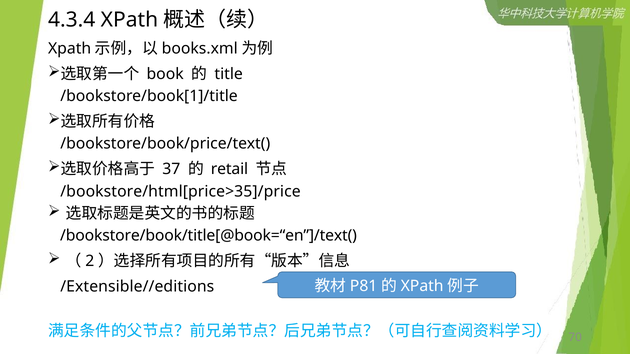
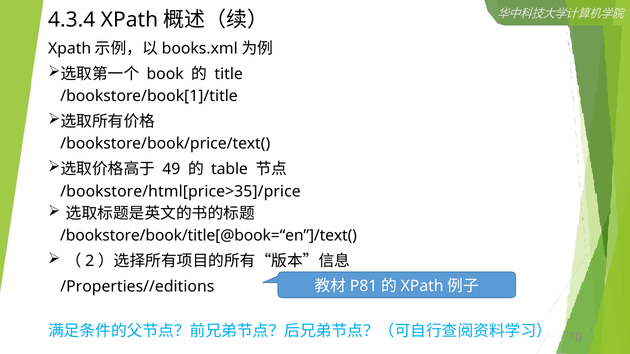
37: 37 -> 49
retail: retail -> table
/Extensible//editions: /Extensible//editions -> /Properties//editions
